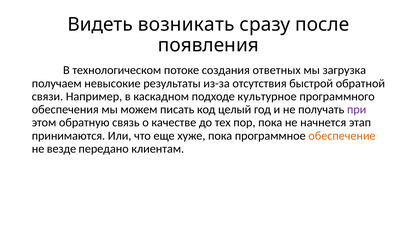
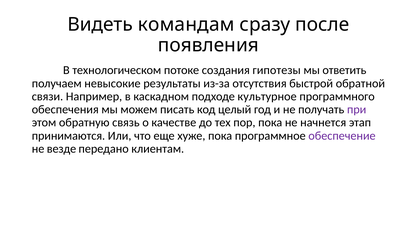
возникать: возникать -> командам
ответных: ответных -> гипотезы
загрузка: загрузка -> ответить
обеспечение colour: orange -> purple
